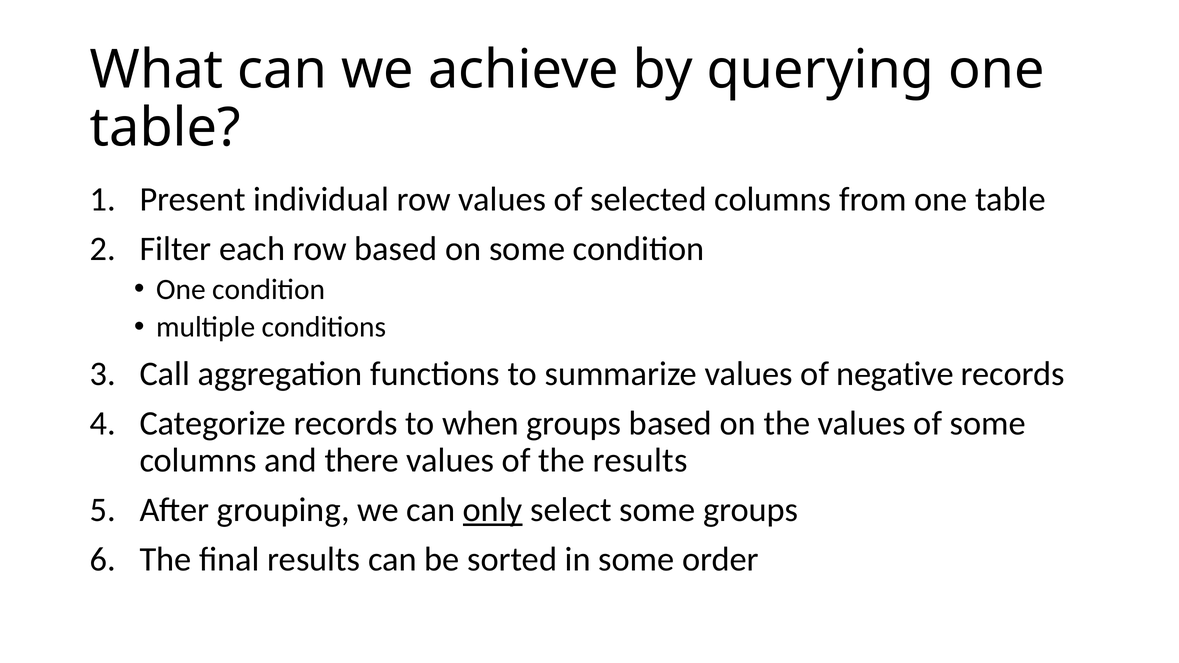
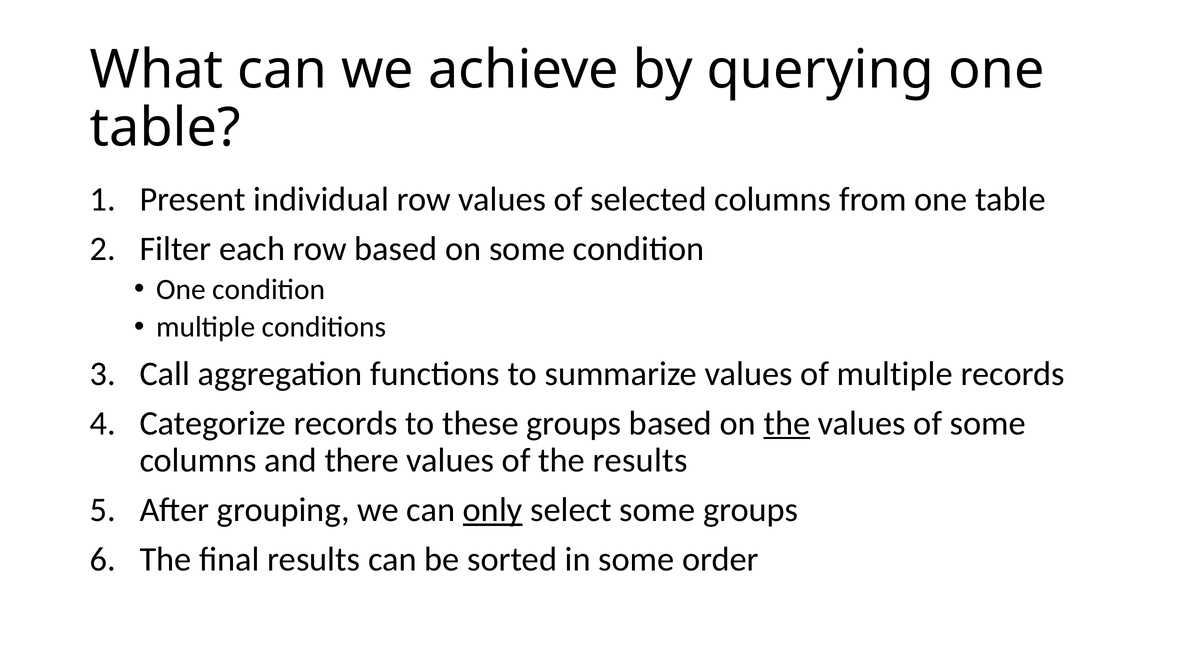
of negative: negative -> multiple
when: when -> these
the at (787, 424) underline: none -> present
